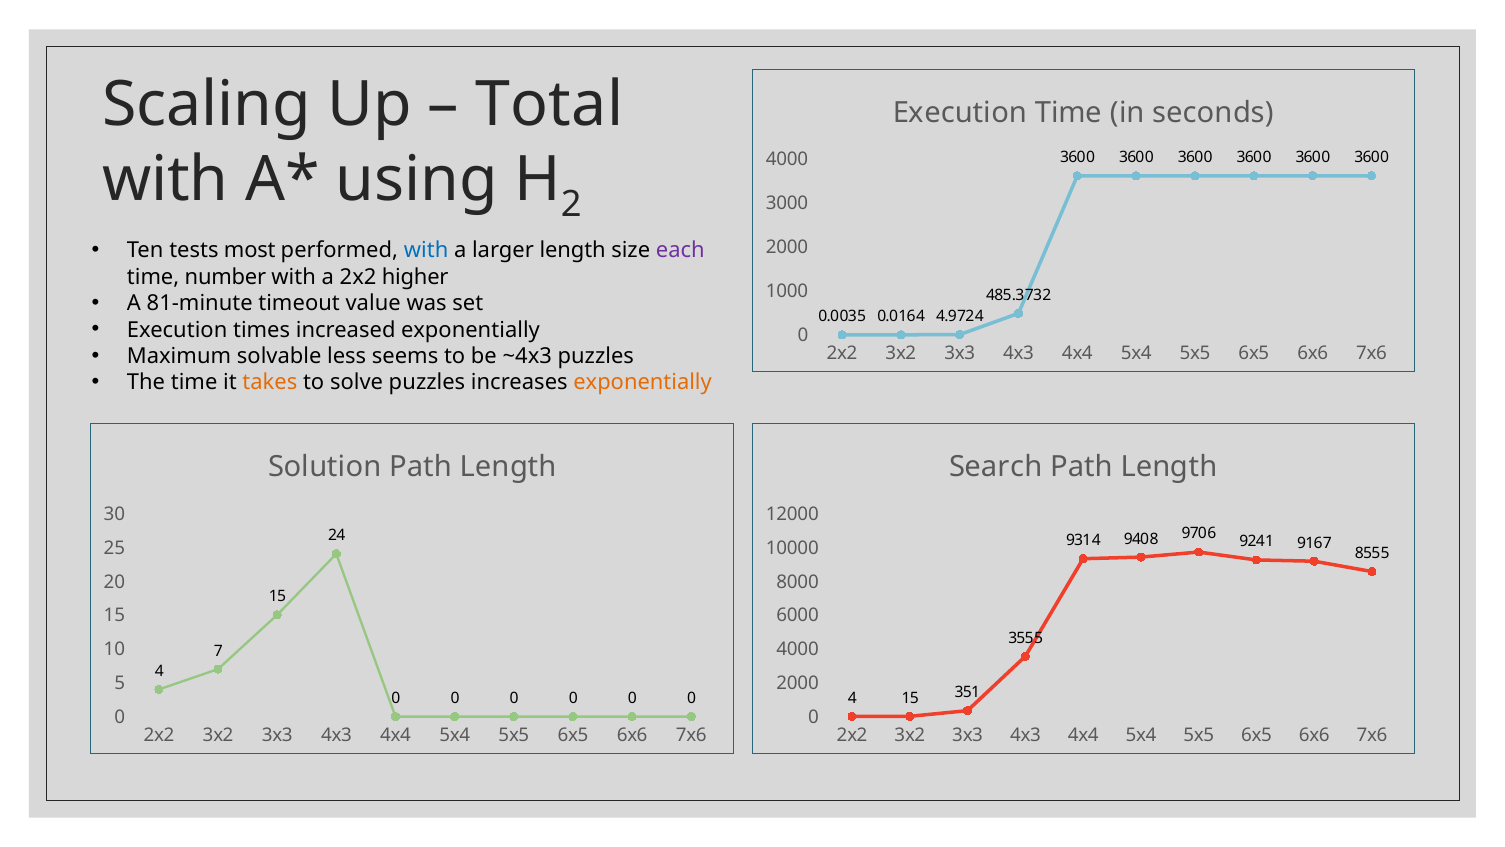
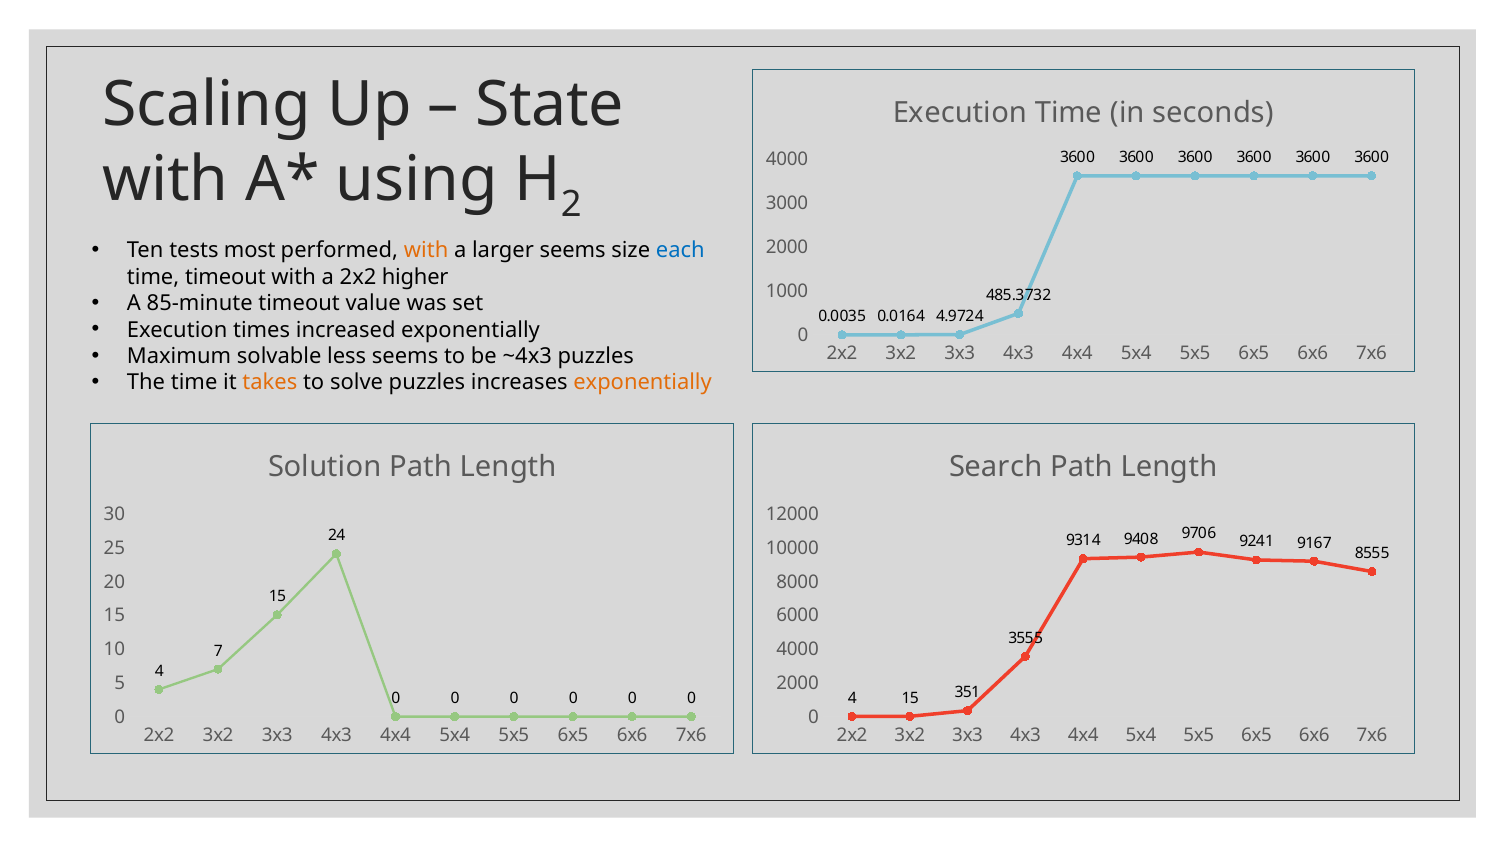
Total: Total -> State
with at (426, 251) colour: blue -> orange
larger length: length -> seems
each colour: purple -> blue
time number: number -> timeout
81-minute: 81-minute -> 85-minute
